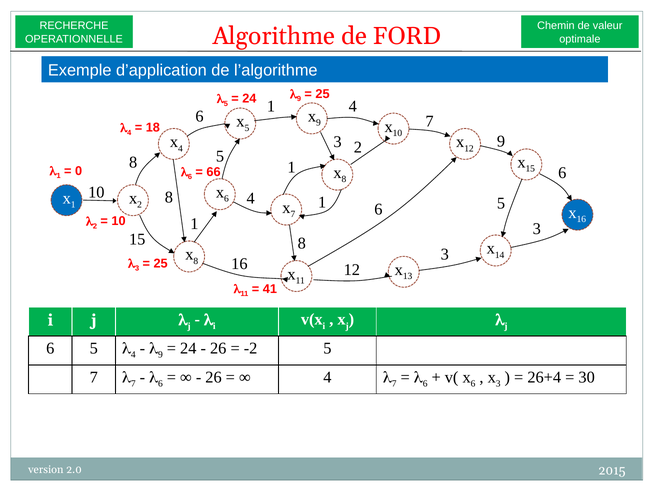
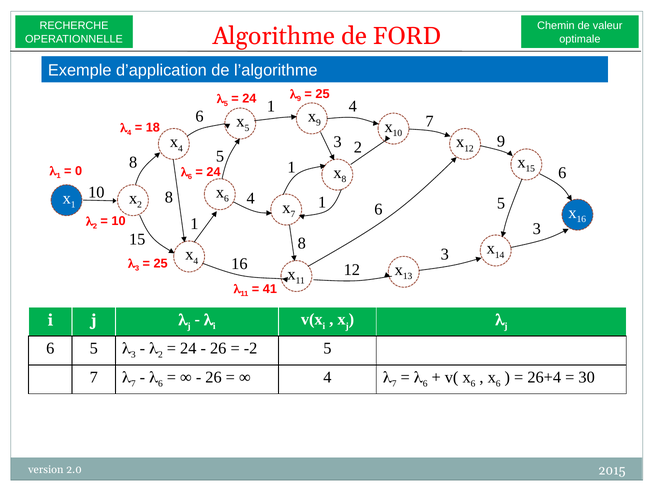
66 at (214, 172): 66 -> 24
8 at (196, 261): 8 -> 4
4 at (133, 354): 4 -> 3
9 at (160, 354): 9 -> 2
3 at (498, 383): 3 -> 6
